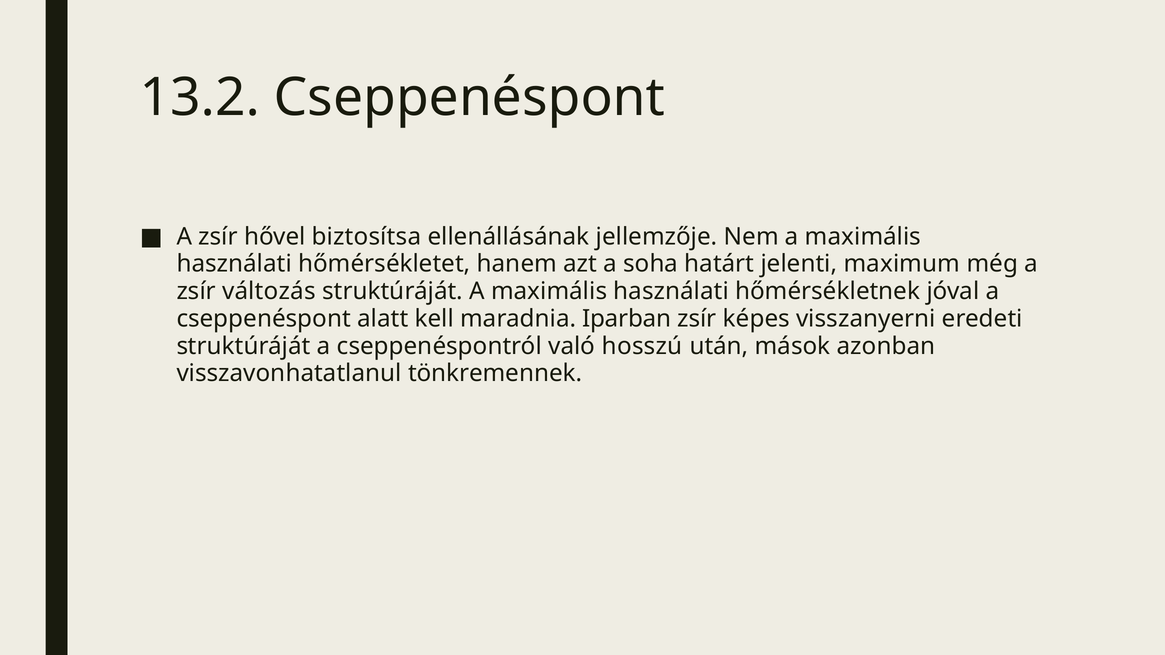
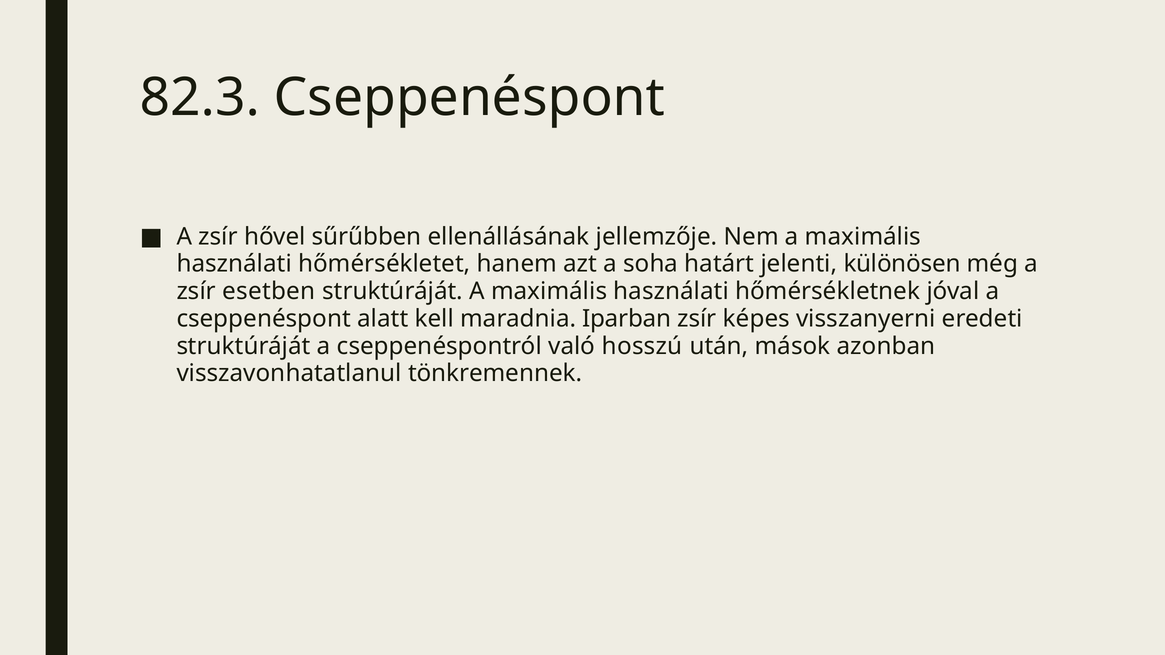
13.2: 13.2 -> 82.3
biztosítsa: biztosítsa -> sűrűbben
maximum: maximum -> különösen
változás: változás -> esetben
